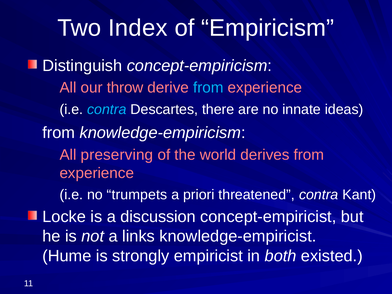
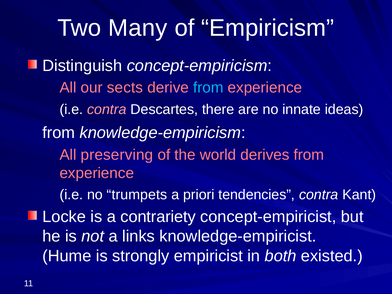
Index: Index -> Many
throw: throw -> sects
contra at (107, 109) colour: light blue -> pink
threatened: threatened -> tendencies
discussion: discussion -> contrariety
